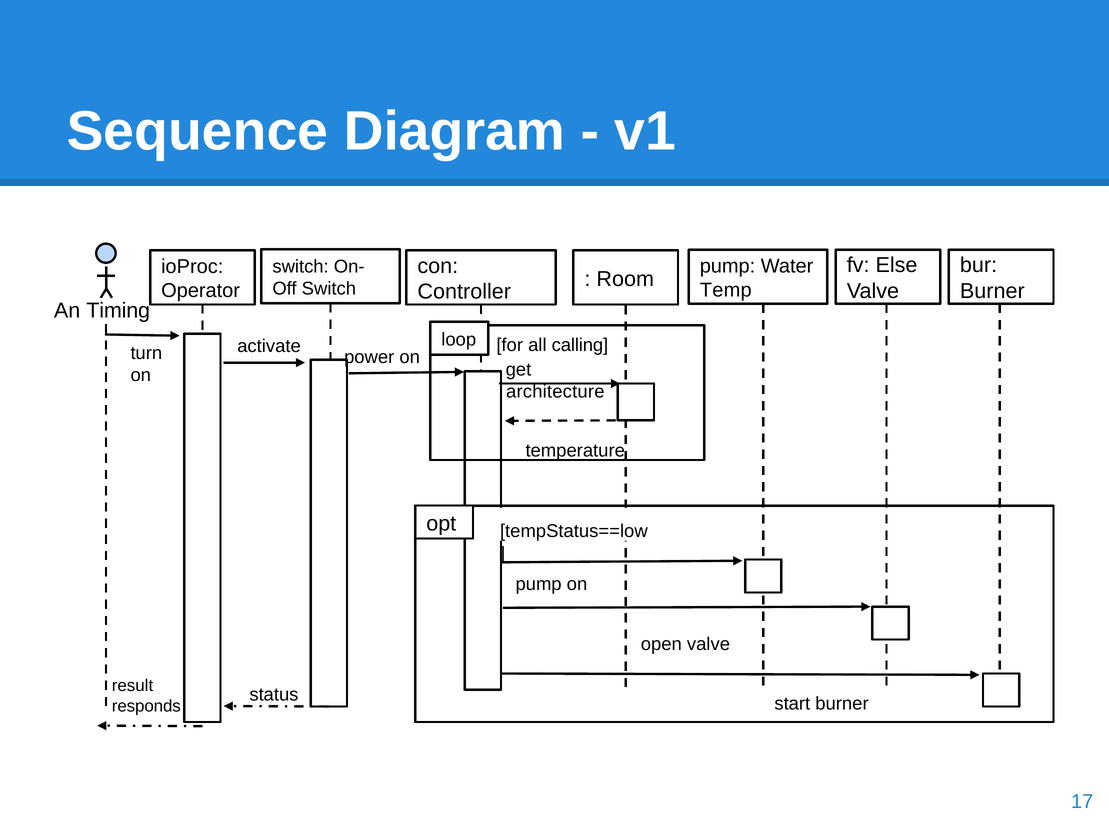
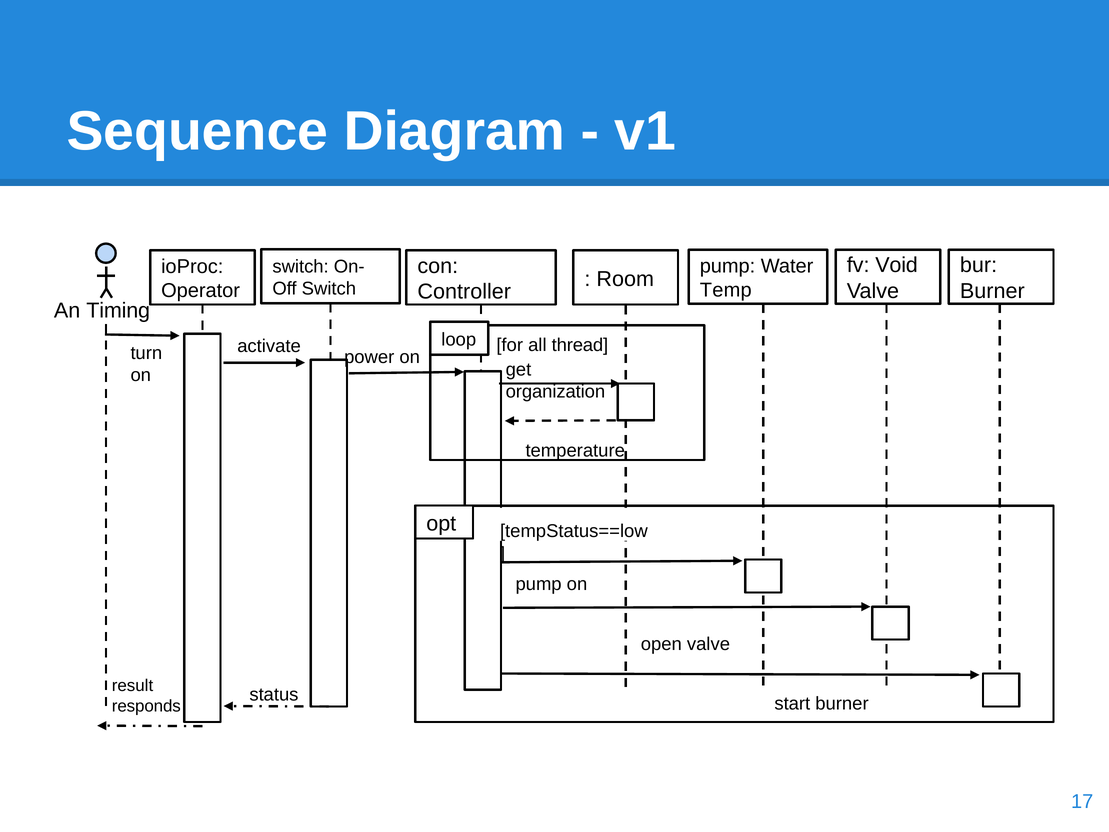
Else: Else -> Void
calling: calling -> thread
architecture: architecture -> organization
